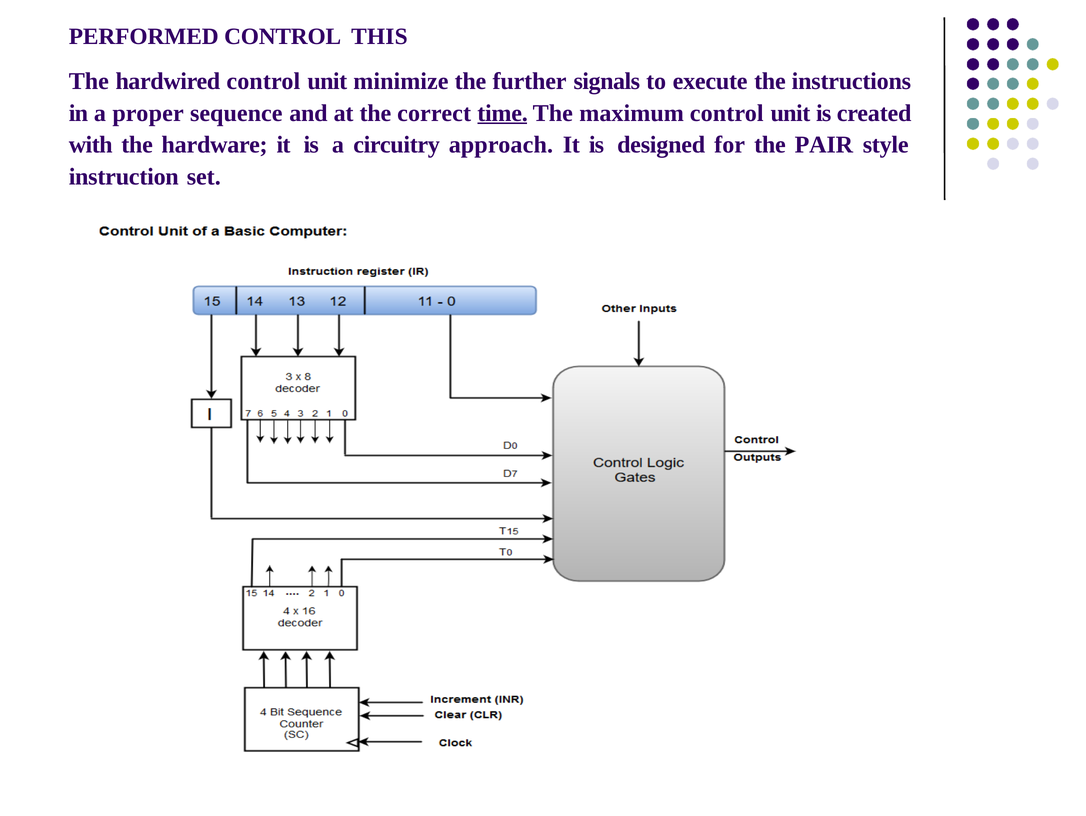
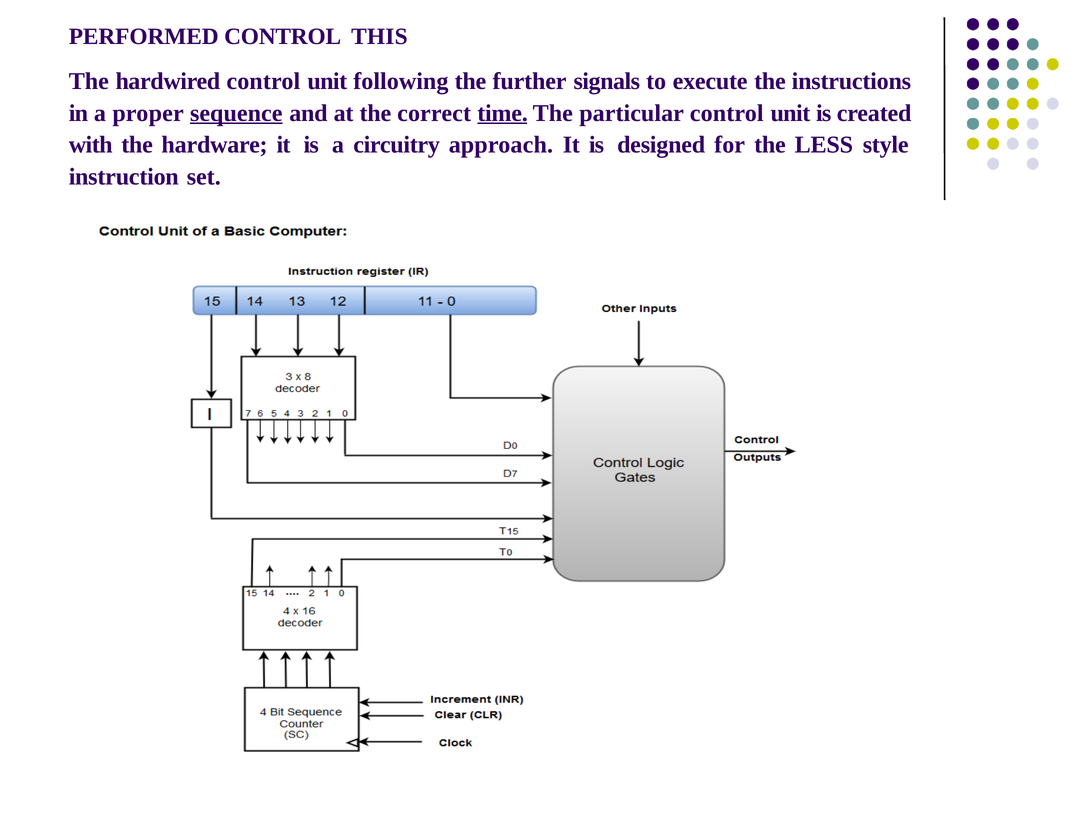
minimize: minimize -> following
sequence underline: none -> present
maximum: maximum -> particular
PAIR: PAIR -> LESS
